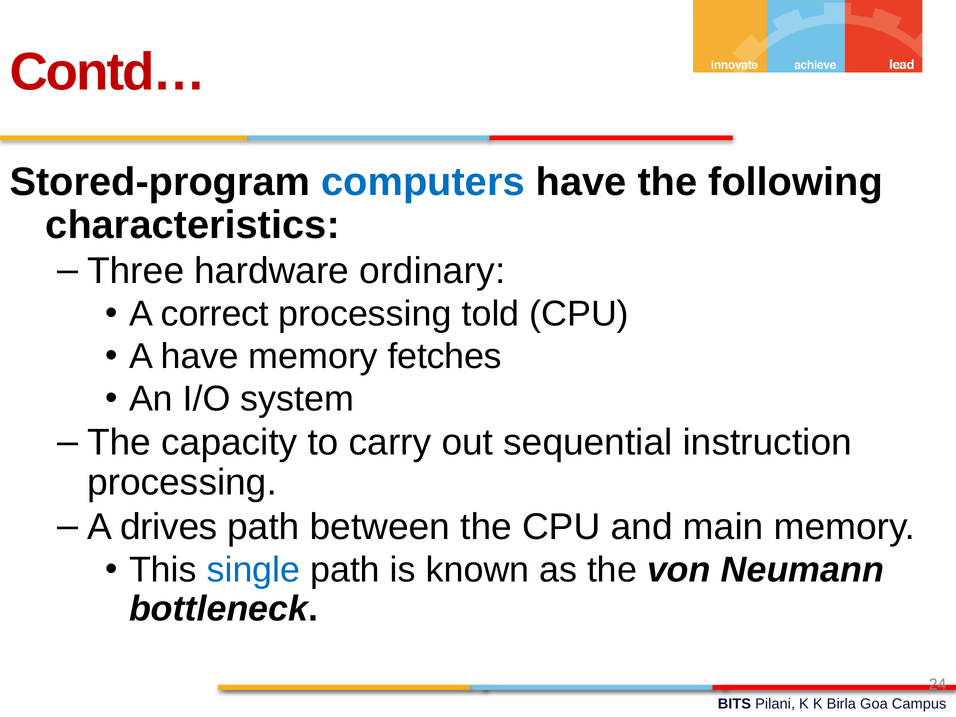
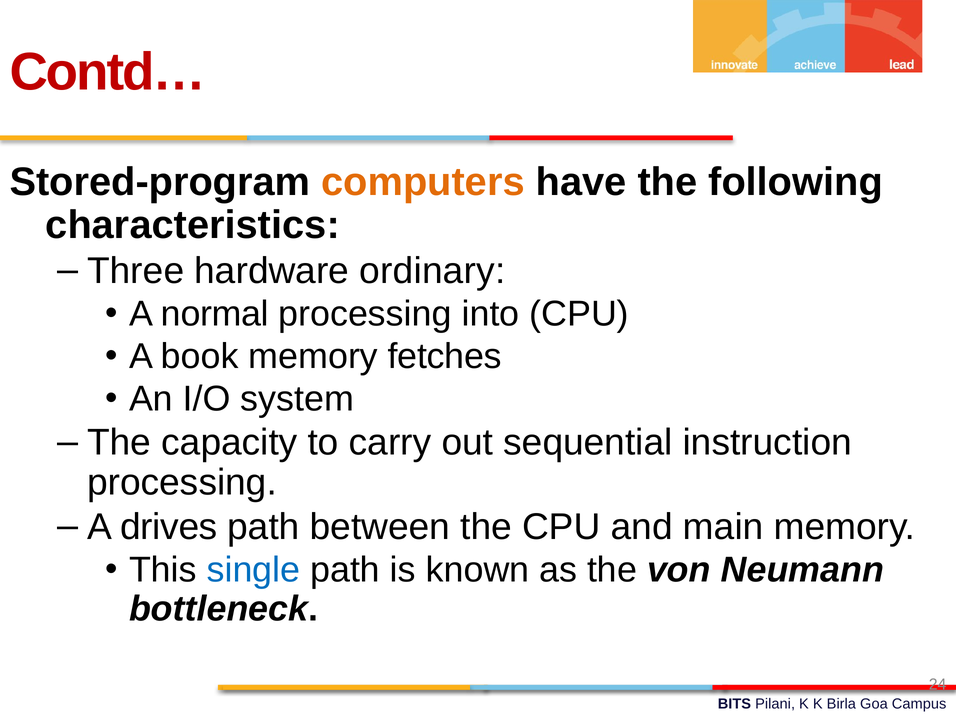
computers colour: blue -> orange
correct: correct -> normal
told: told -> into
A have: have -> book
